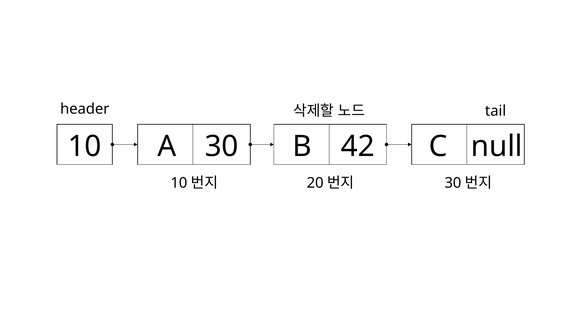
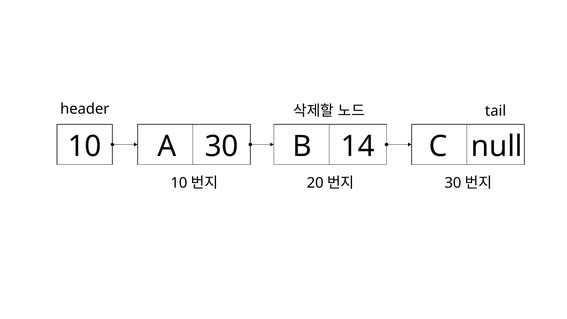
42: 42 -> 14
